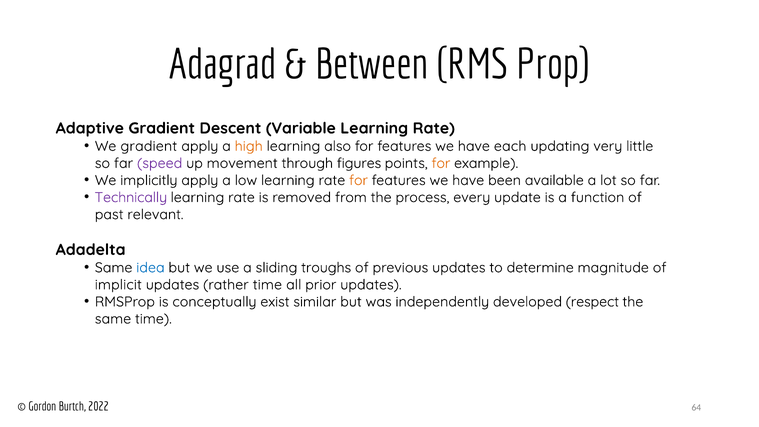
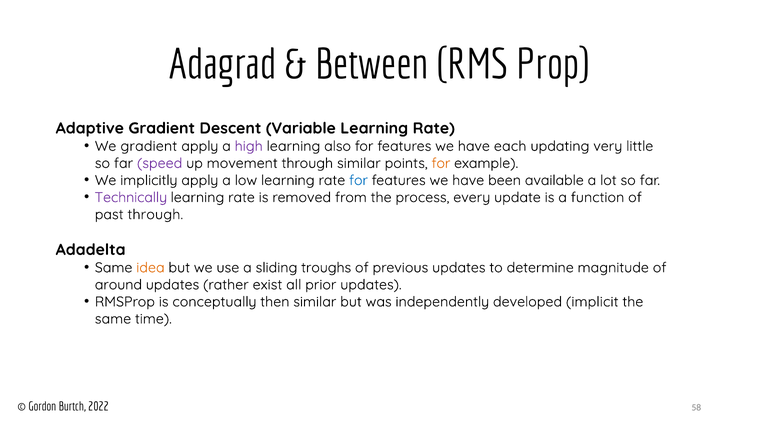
high colour: orange -> purple
through figures: figures -> similar
for at (358, 180) colour: orange -> blue
past relevant: relevant -> through
idea colour: blue -> orange
implicit: implicit -> around
rather time: time -> exist
exist: exist -> then
respect: respect -> implicit
64: 64 -> 58
